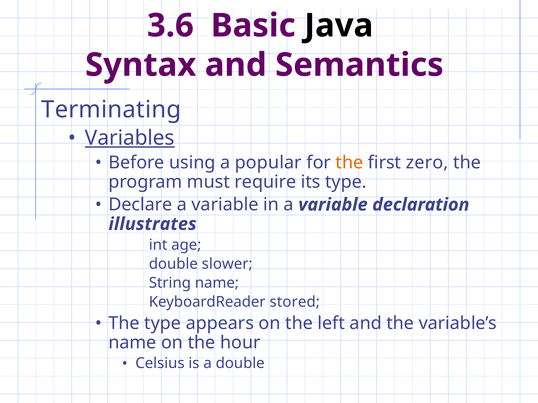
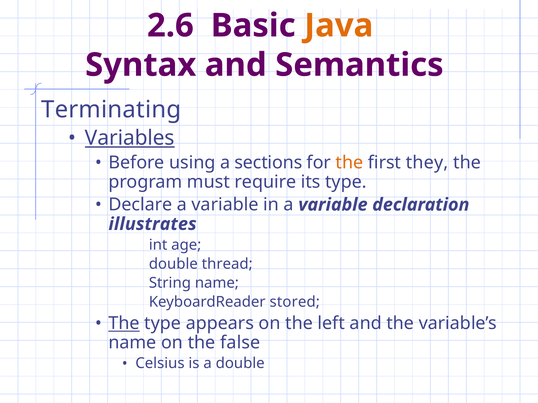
3.6: 3.6 -> 2.6
Java colour: black -> orange
popular: popular -> sections
zero: zero -> they
slower: slower -> thread
The at (124, 324) underline: none -> present
hour: hour -> false
